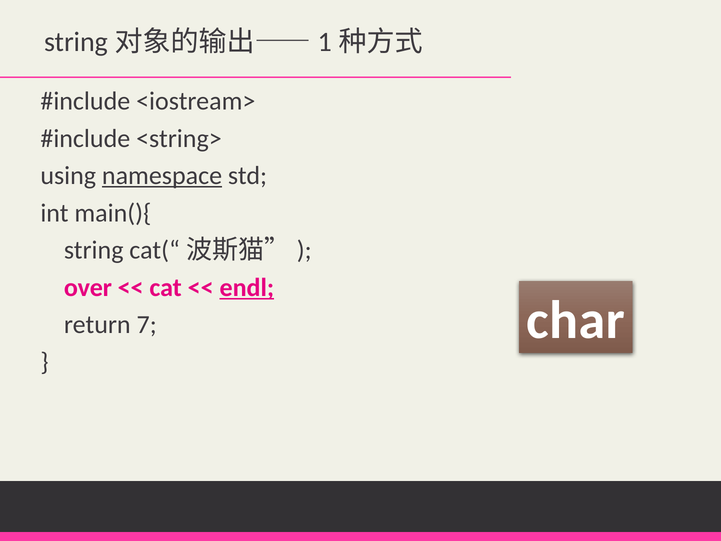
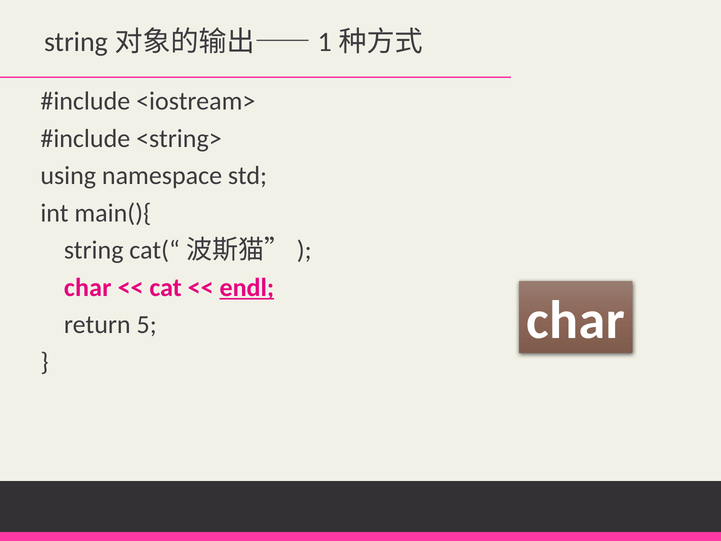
namespace underline: present -> none
over at (88, 287): over -> char
7: 7 -> 5
